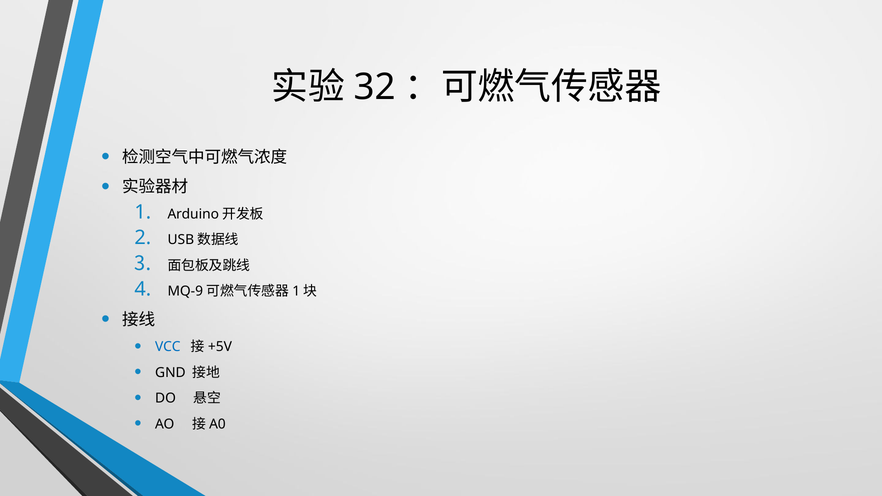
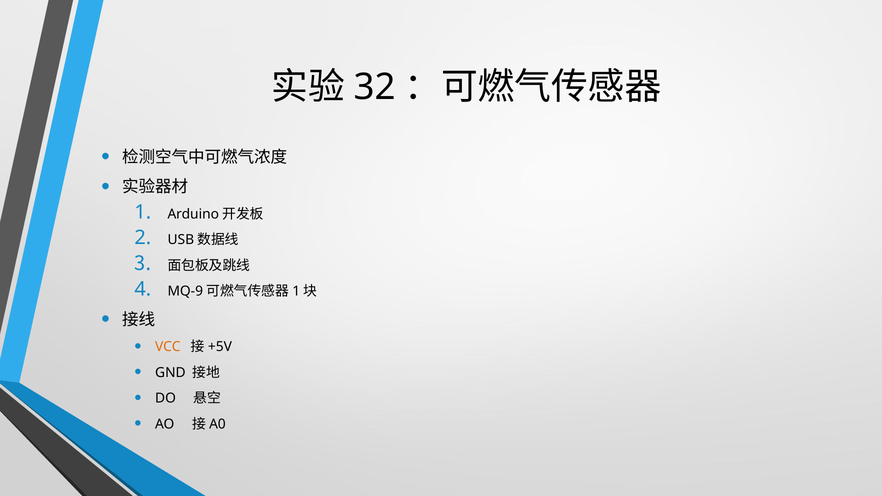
VCC colour: blue -> orange
